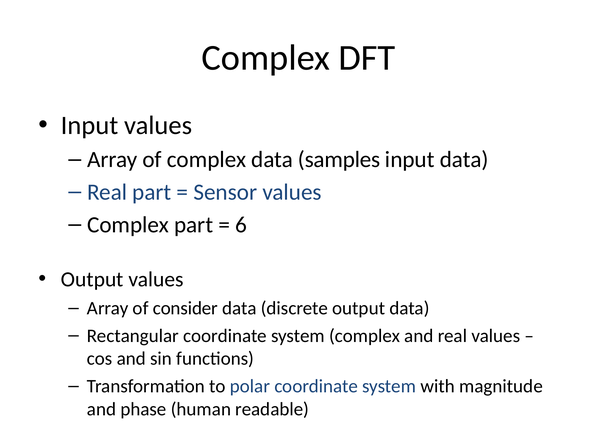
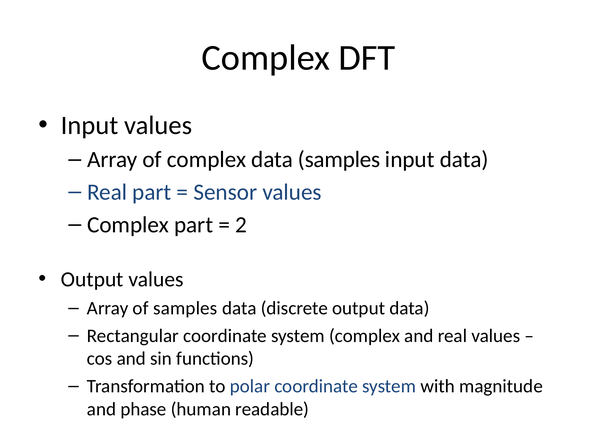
6: 6 -> 2
of consider: consider -> samples
